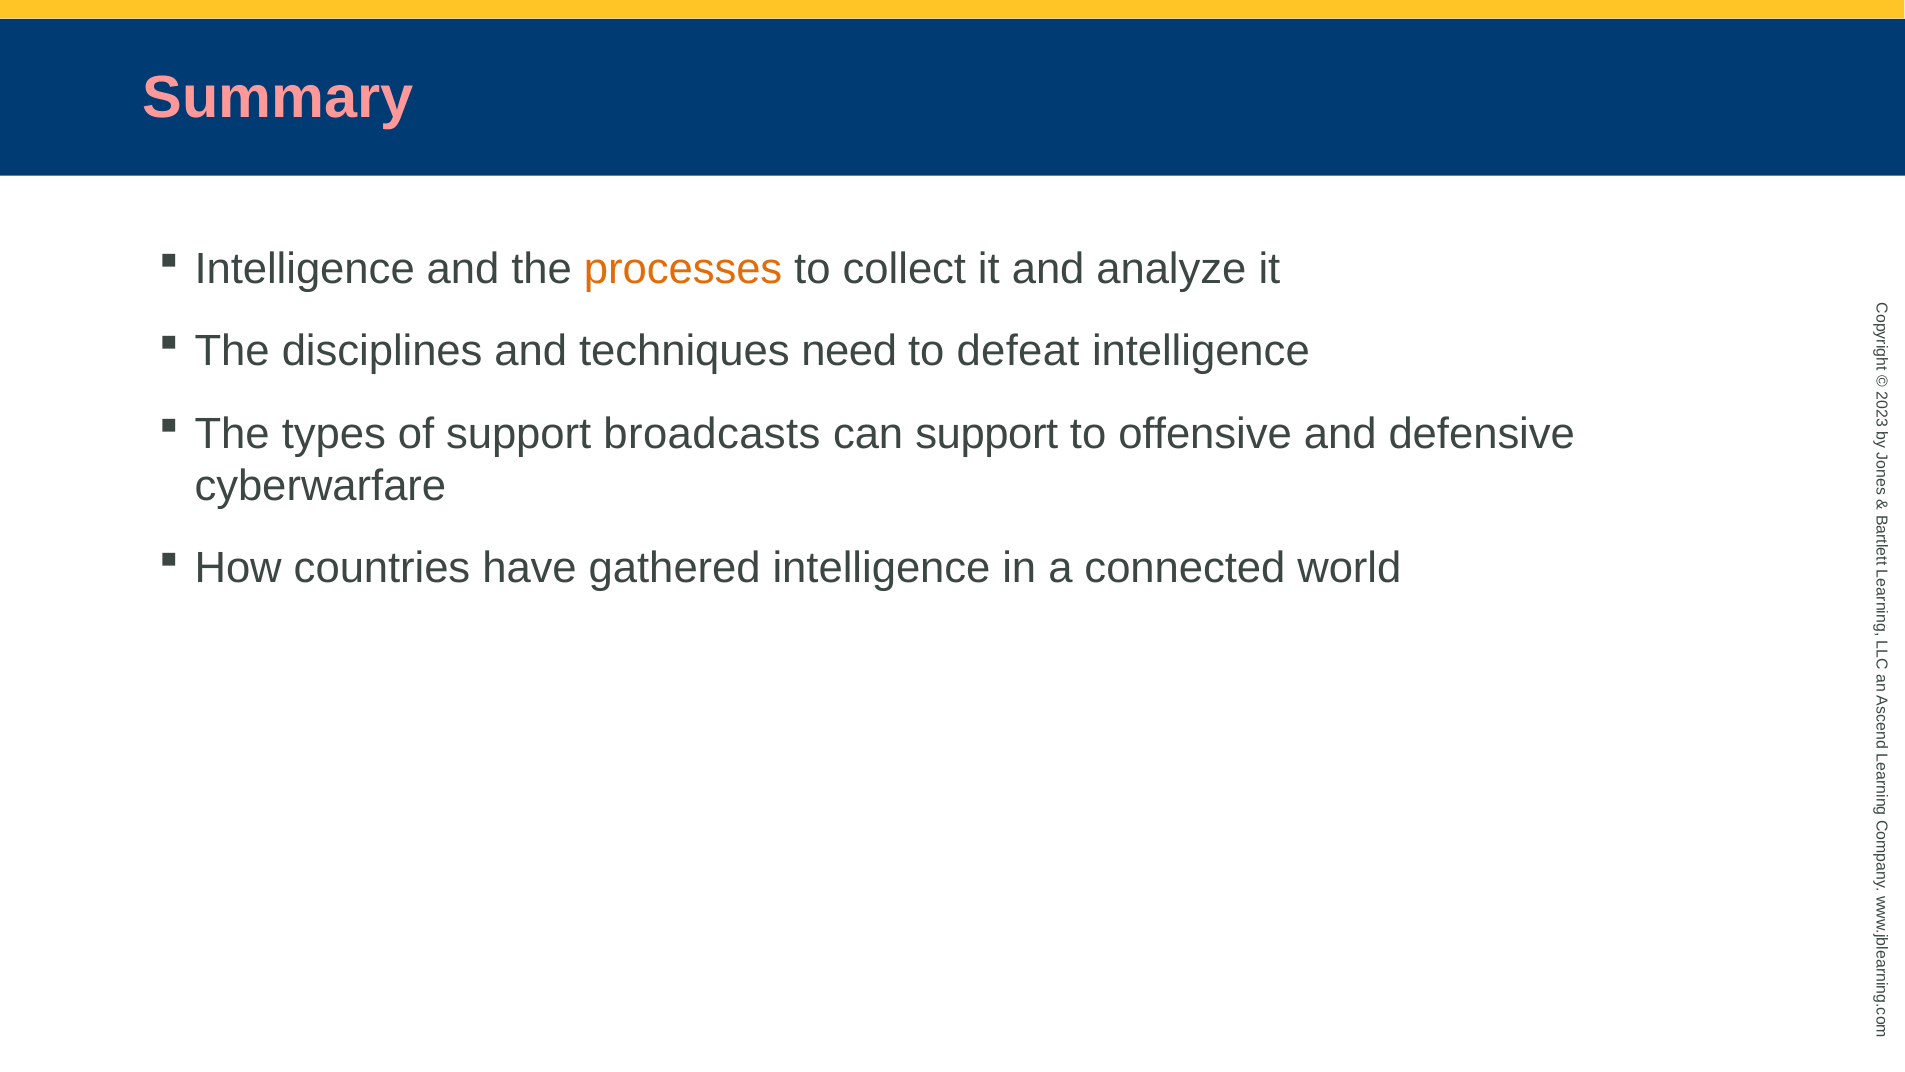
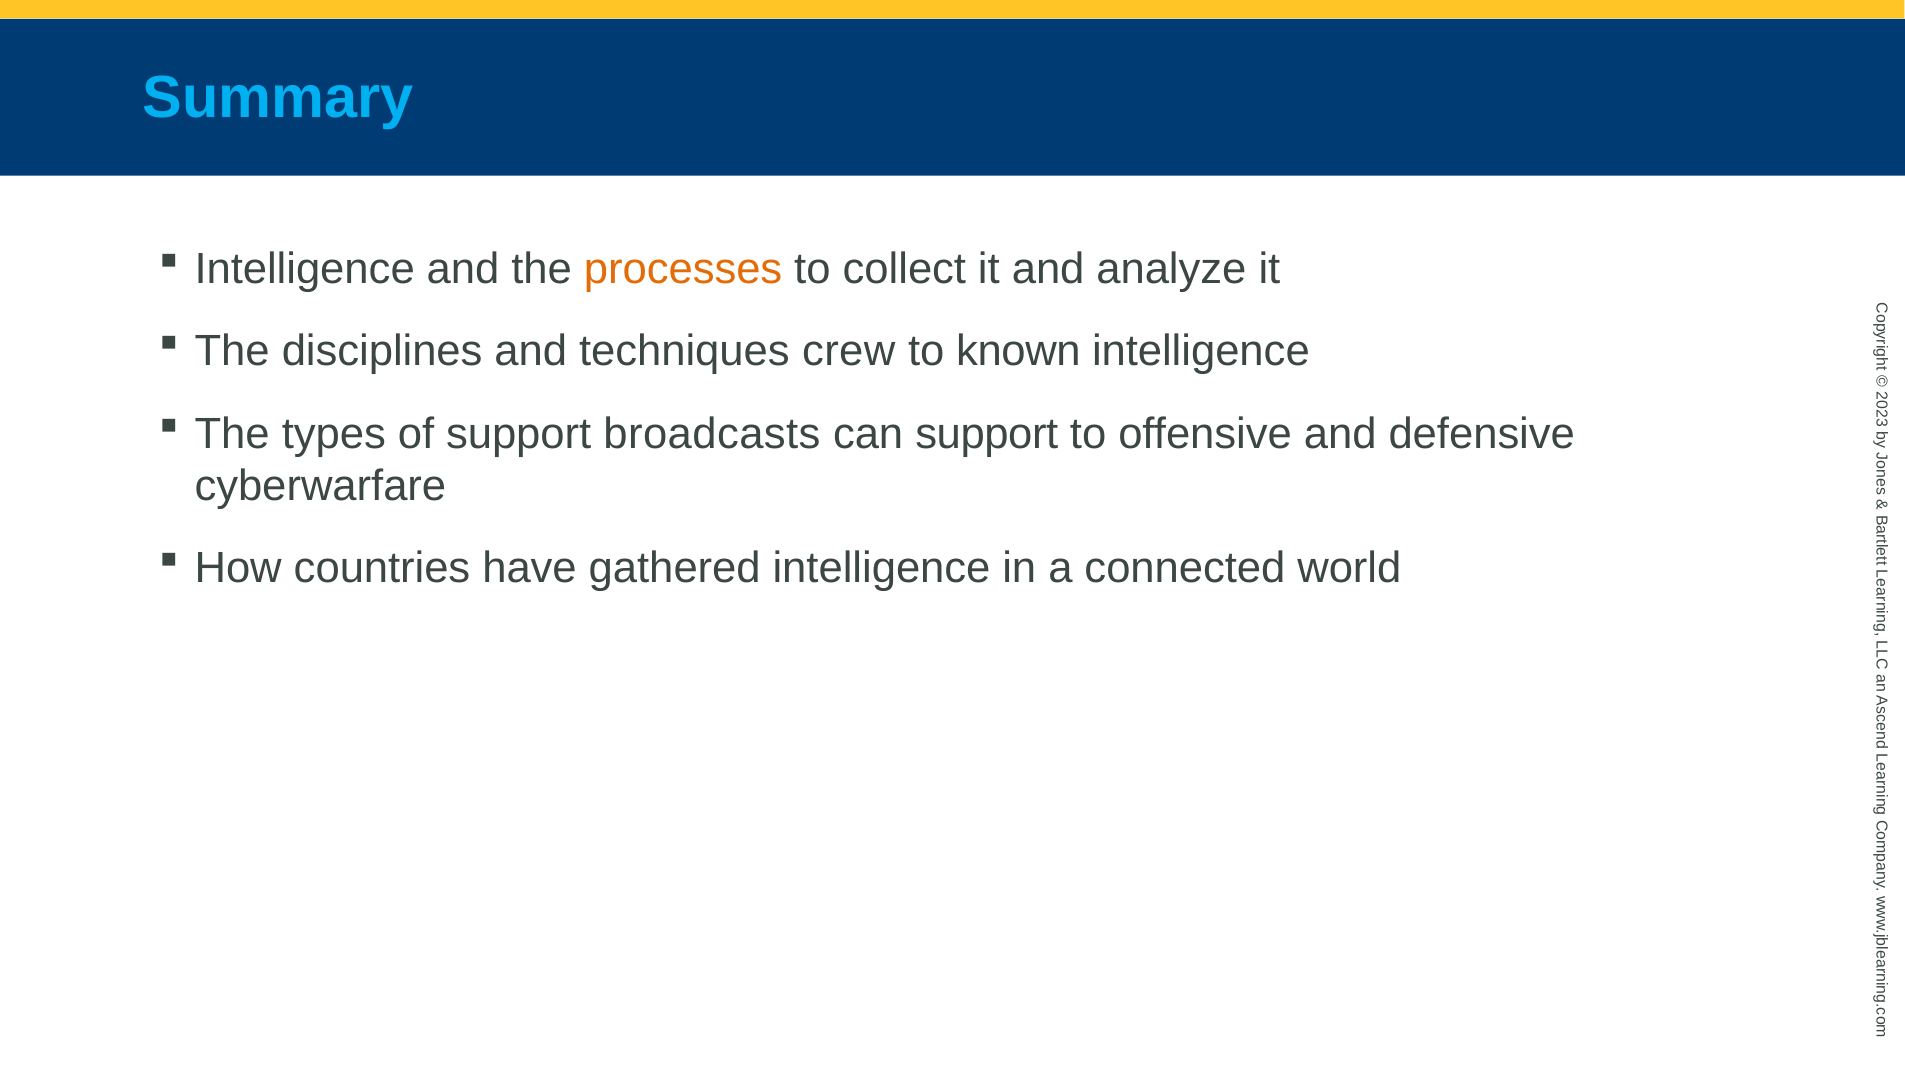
Summary colour: pink -> light blue
need: need -> crew
defeat: defeat -> known
